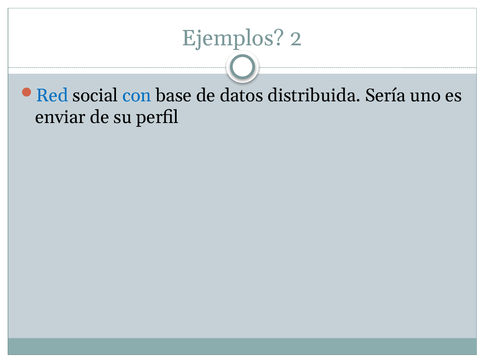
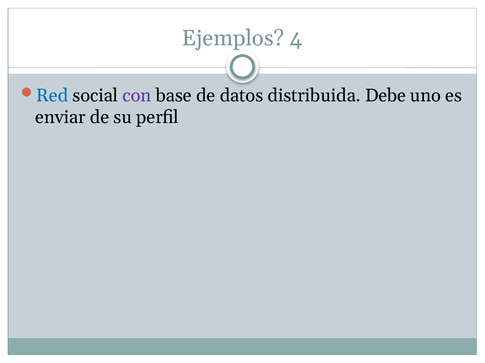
2: 2 -> 4
con colour: blue -> purple
Sería: Sería -> Debe
